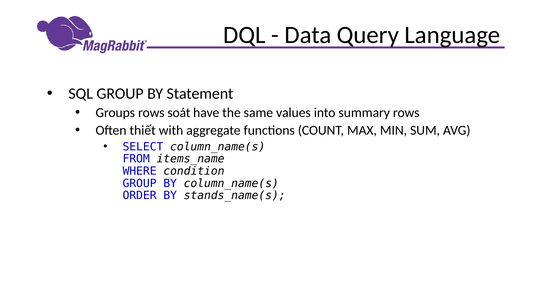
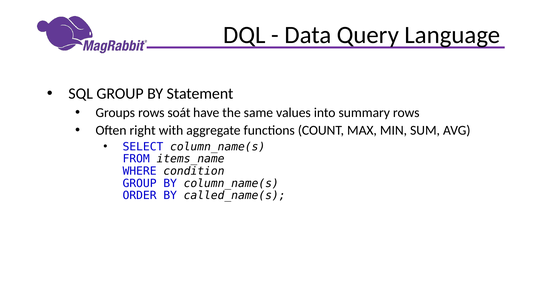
thiết: thiết -> right
stands_name(s: stands_name(s -> called_name(s
